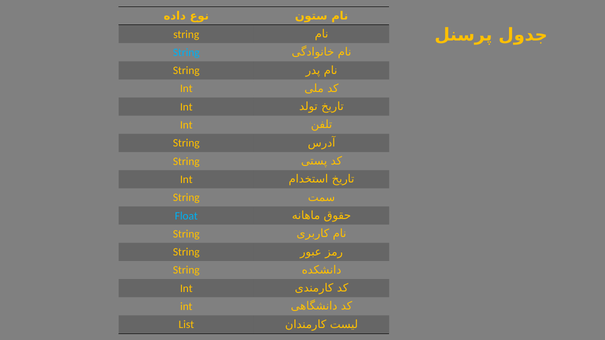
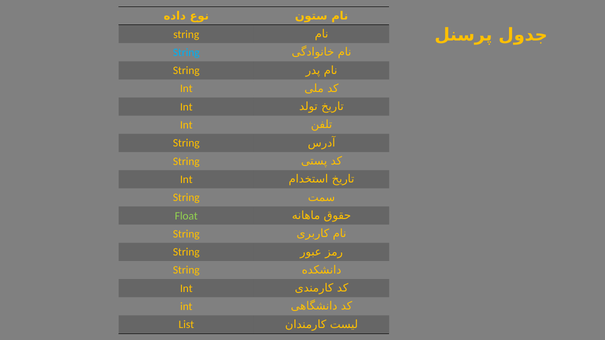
Float colour: light blue -> light green
